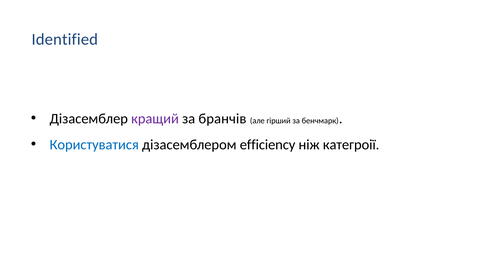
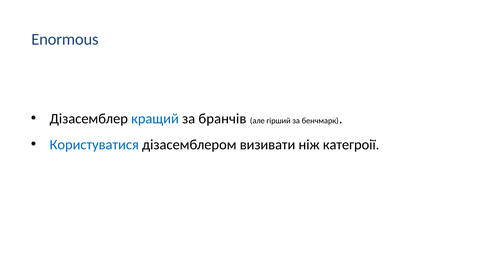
Identified: Identified -> Enormous
кращий colour: purple -> blue
efficiency: efficiency -> визивати
